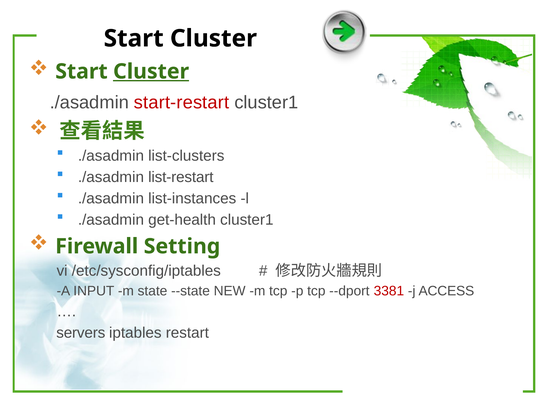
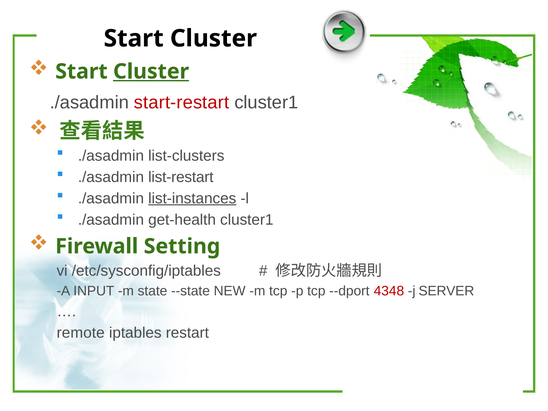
list-instances underline: none -> present
3381: 3381 -> 4348
ACCESS: ACCESS -> SERVER
servers: servers -> remote
